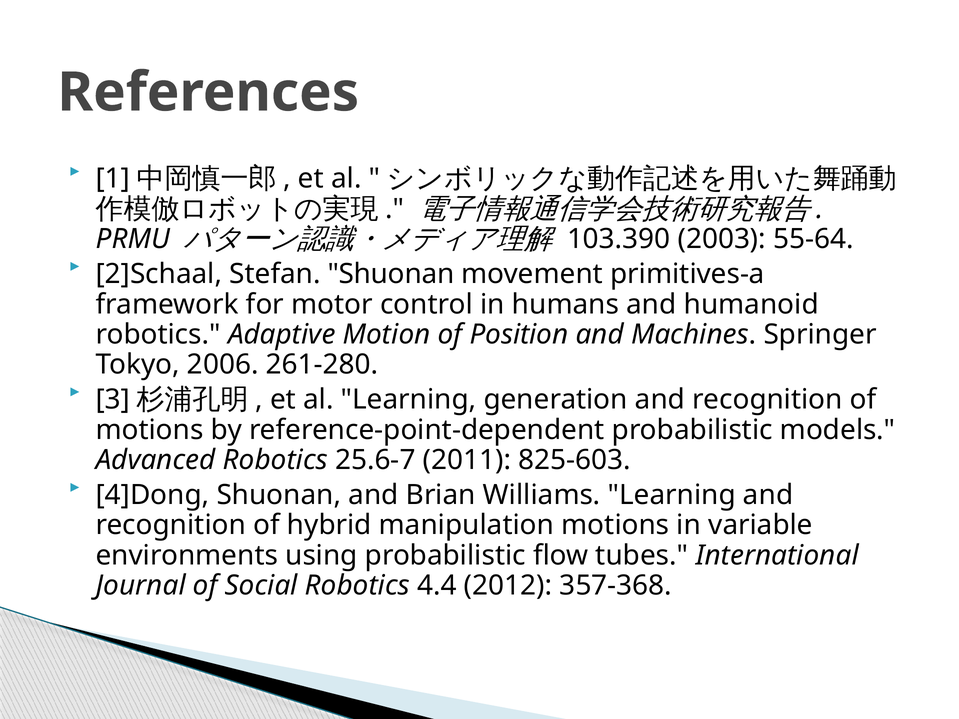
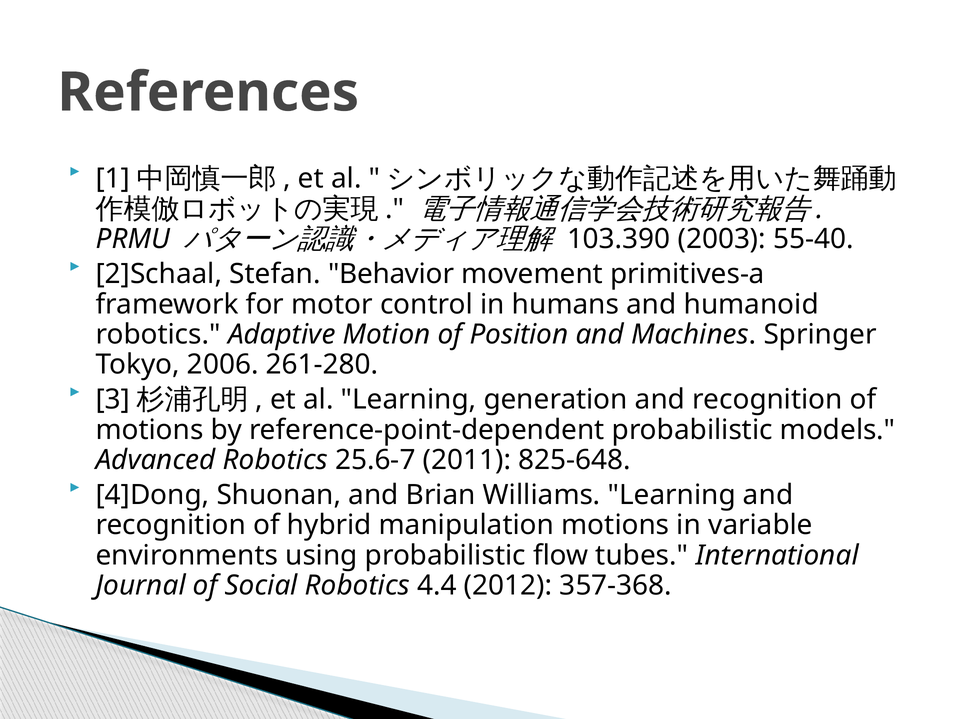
55-64: 55-64 -> 55-40
Stefan Shuonan: Shuonan -> Behavior
825-603: 825-603 -> 825-648
